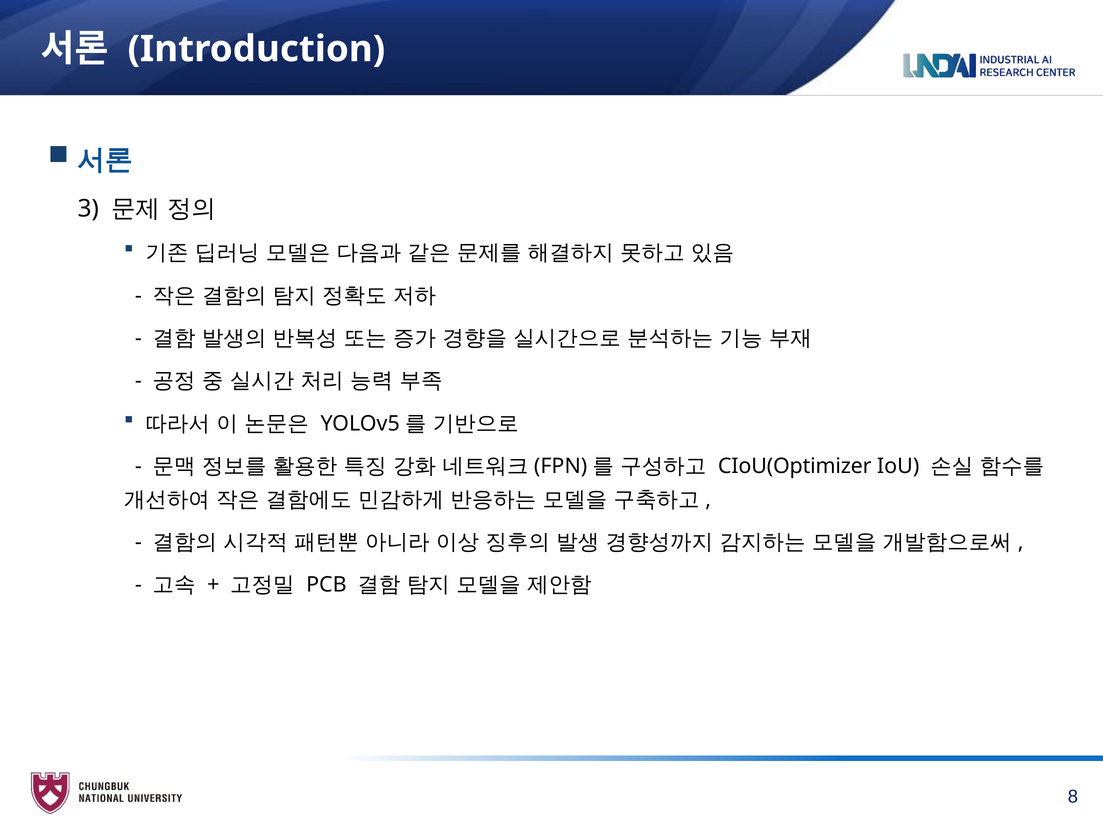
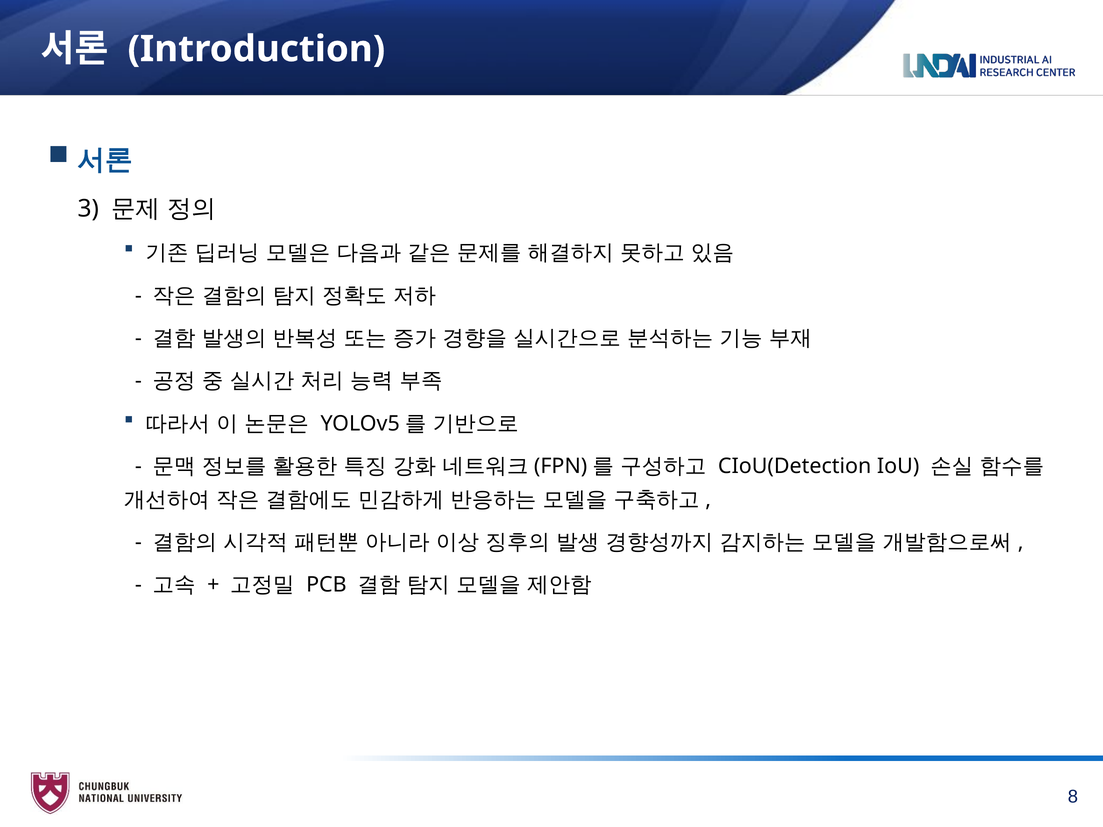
CIoU(Optimizer: CIoU(Optimizer -> CIoU(Detection
